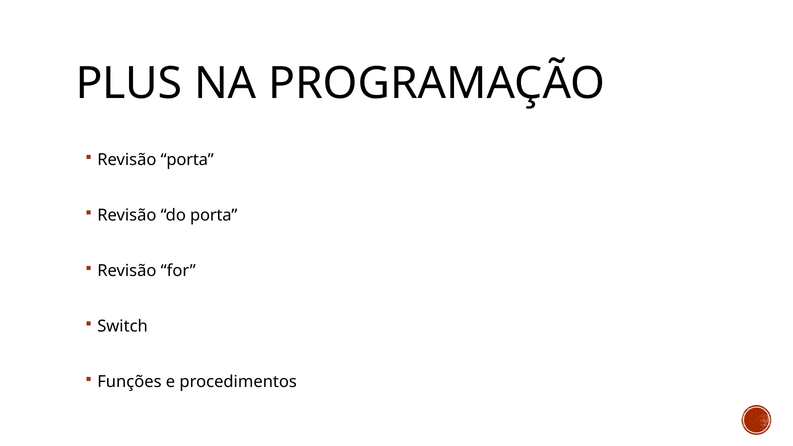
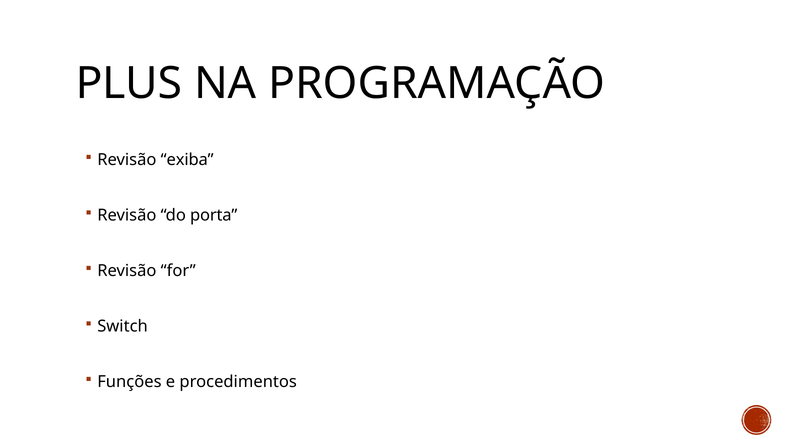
Revisão porta: porta -> exiba
